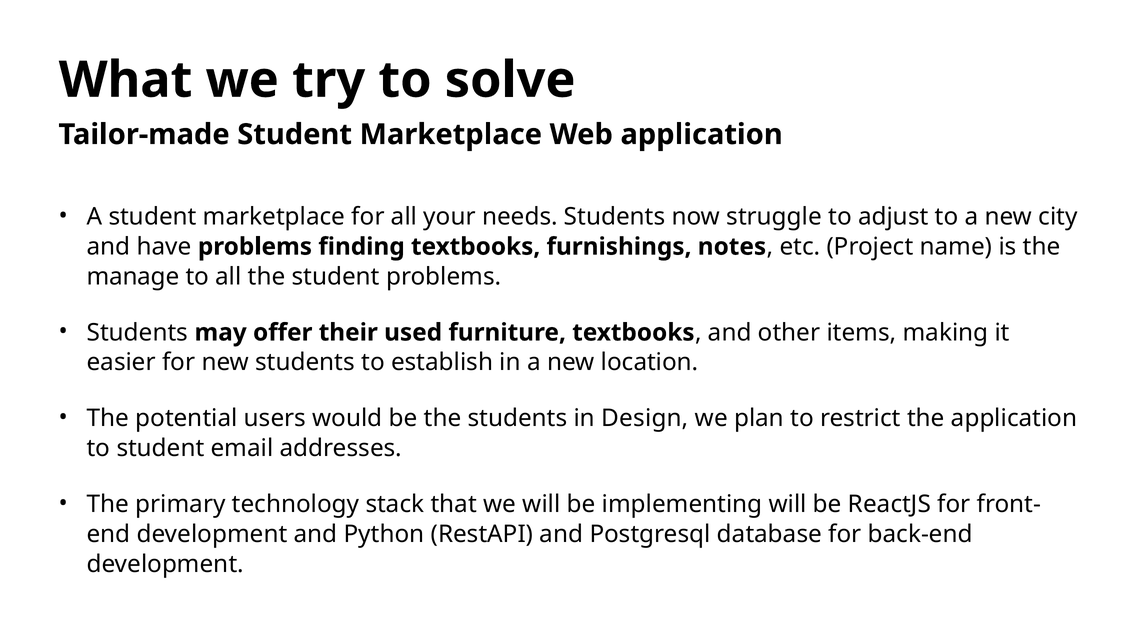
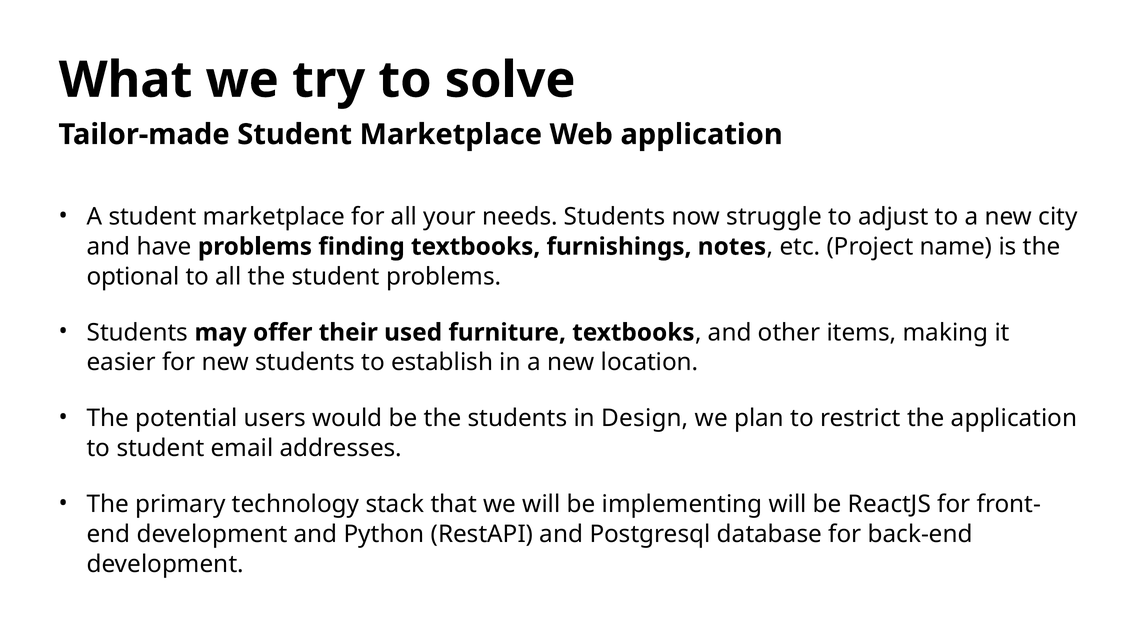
manage: manage -> optional
